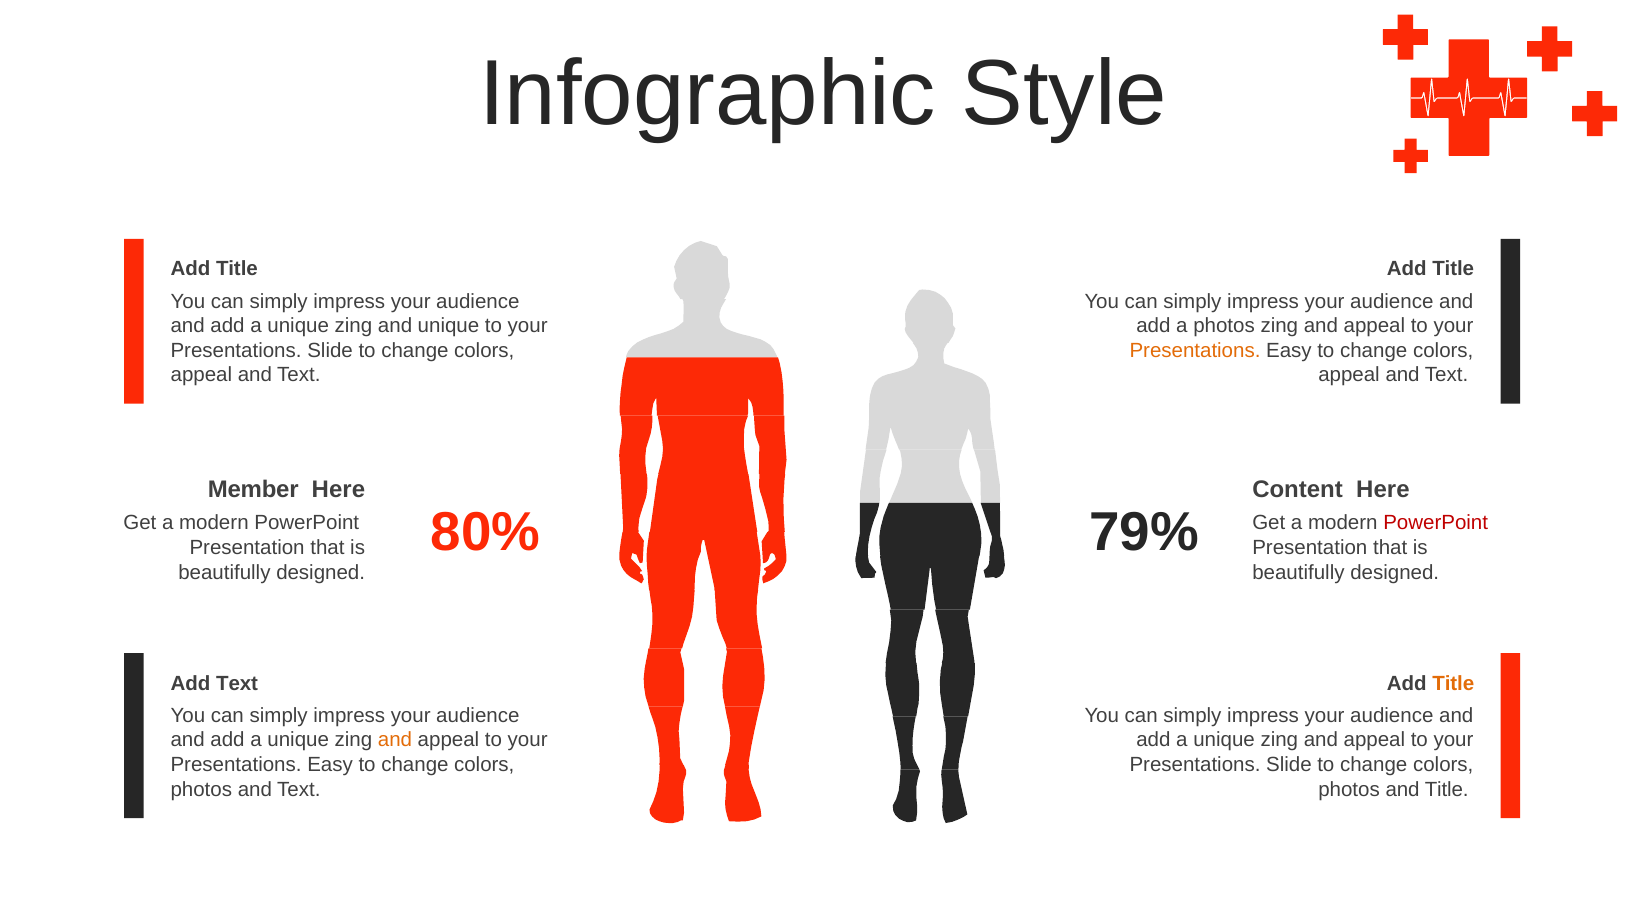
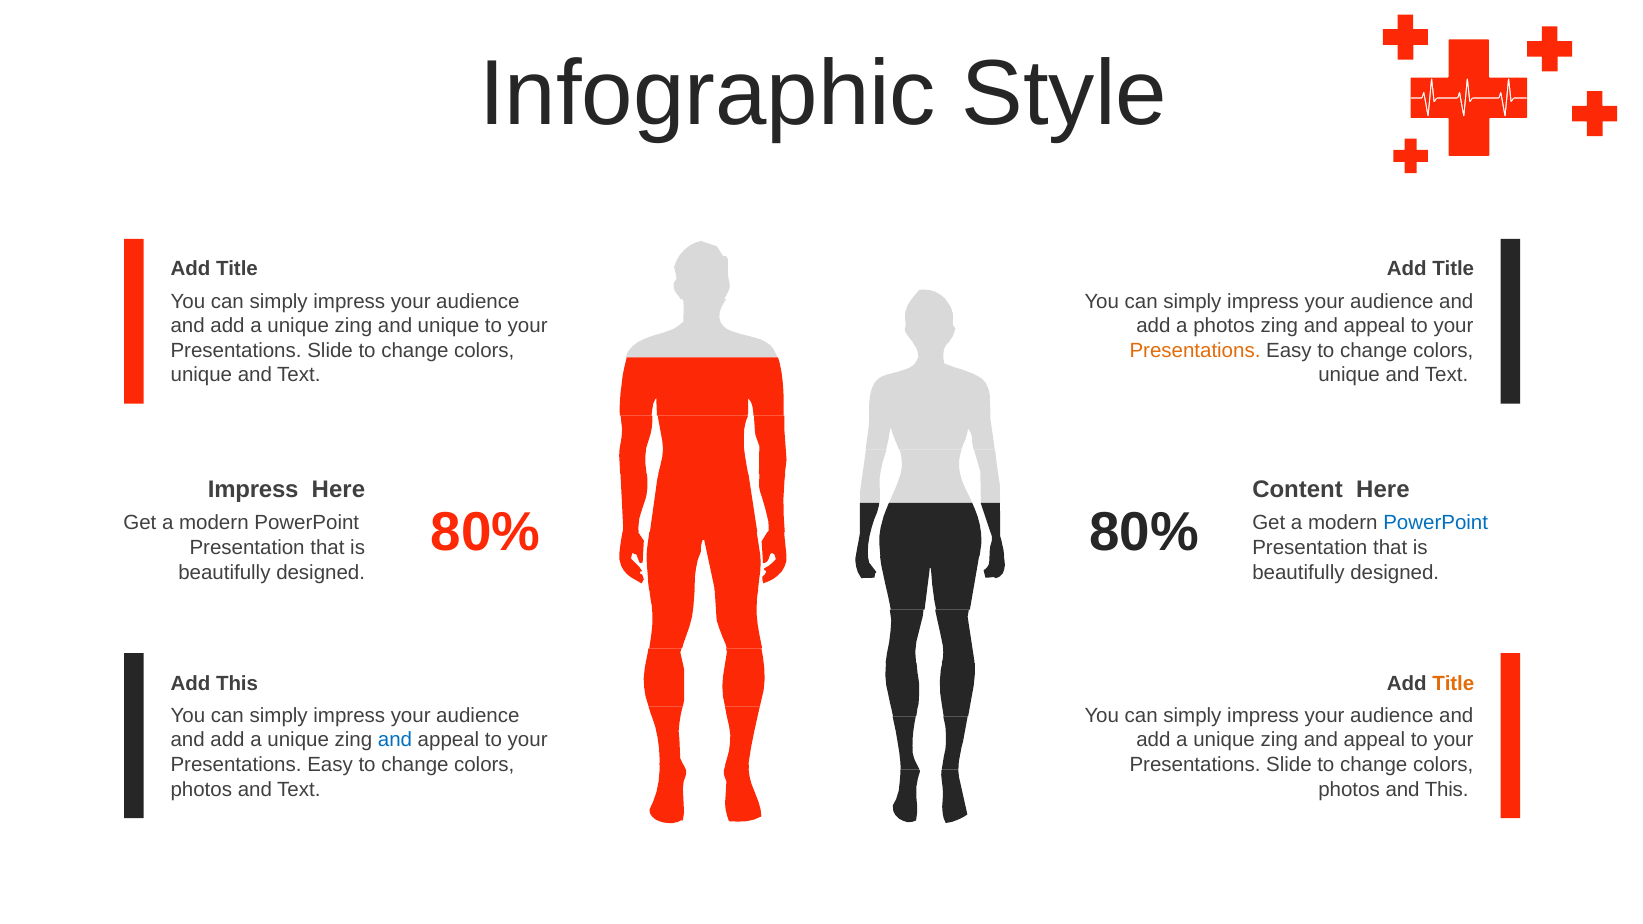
appeal at (201, 375): appeal -> unique
appeal at (1349, 375): appeal -> unique
Member at (253, 489): Member -> Impress
80% 79%: 79% -> 80%
PowerPoint at (1436, 523) colour: red -> blue
Add Text: Text -> This
and at (395, 740) colour: orange -> blue
and Title: Title -> This
